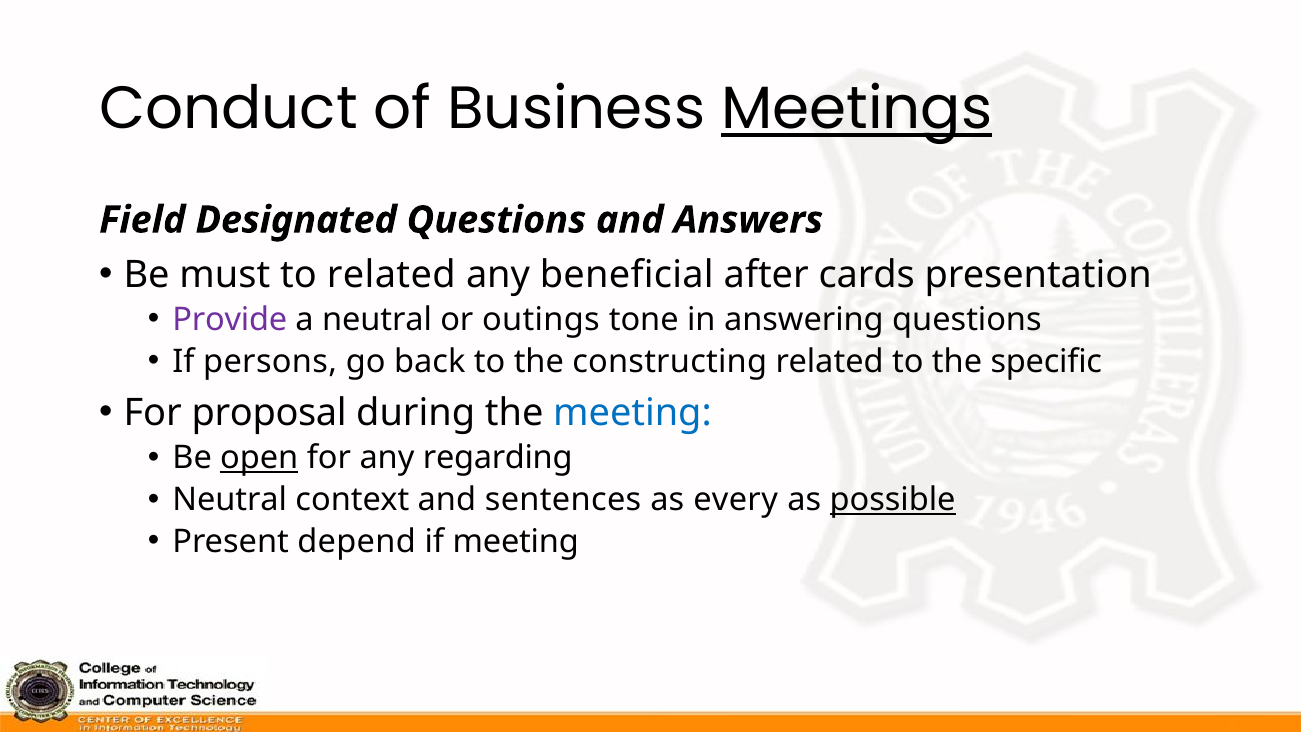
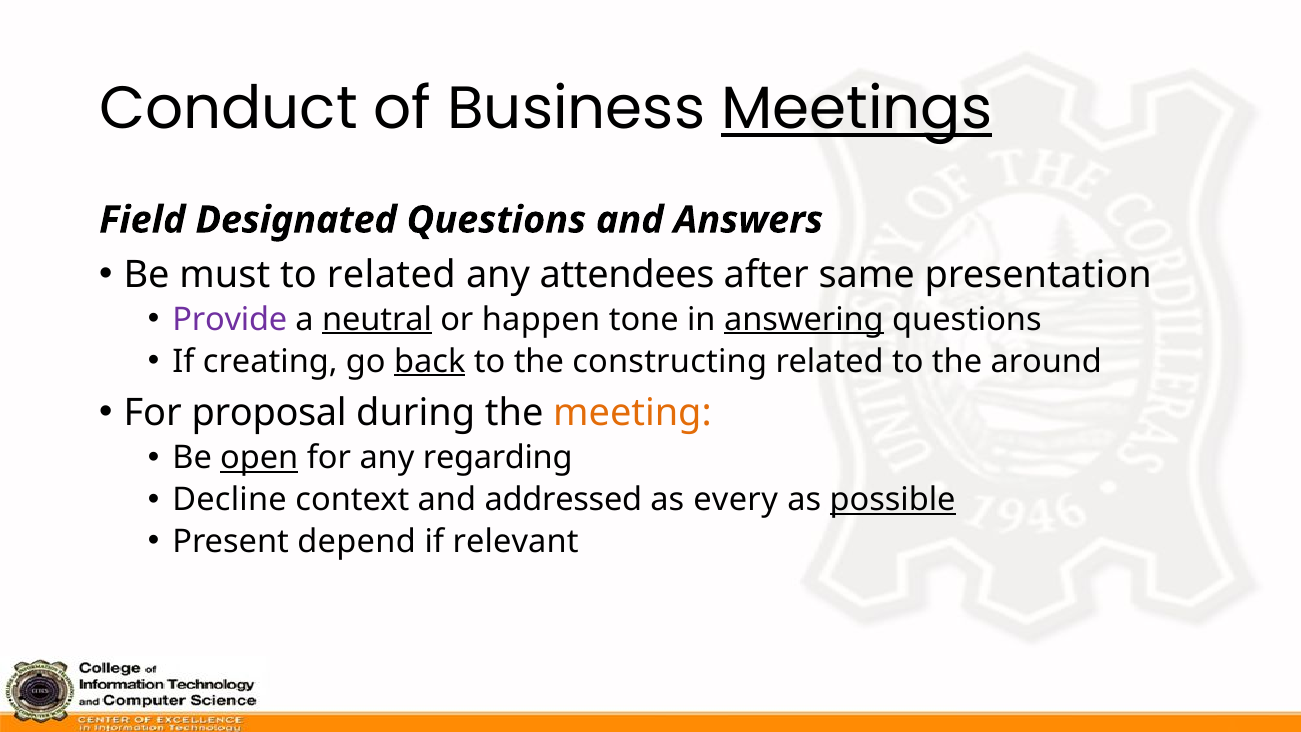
beneficial: beneficial -> attendees
cards: cards -> same
neutral at (377, 319) underline: none -> present
outings: outings -> happen
answering underline: none -> present
persons: persons -> creating
back underline: none -> present
specific: specific -> around
meeting at (632, 413) colour: blue -> orange
Neutral at (230, 500): Neutral -> Decline
sentences: sentences -> addressed
if meeting: meeting -> relevant
